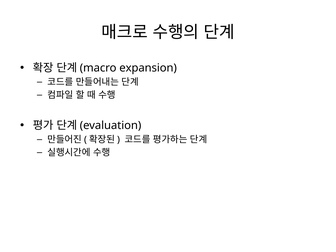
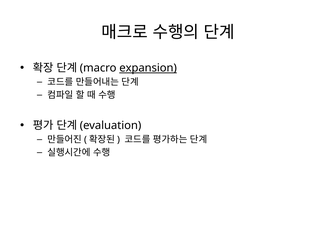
expansion underline: none -> present
